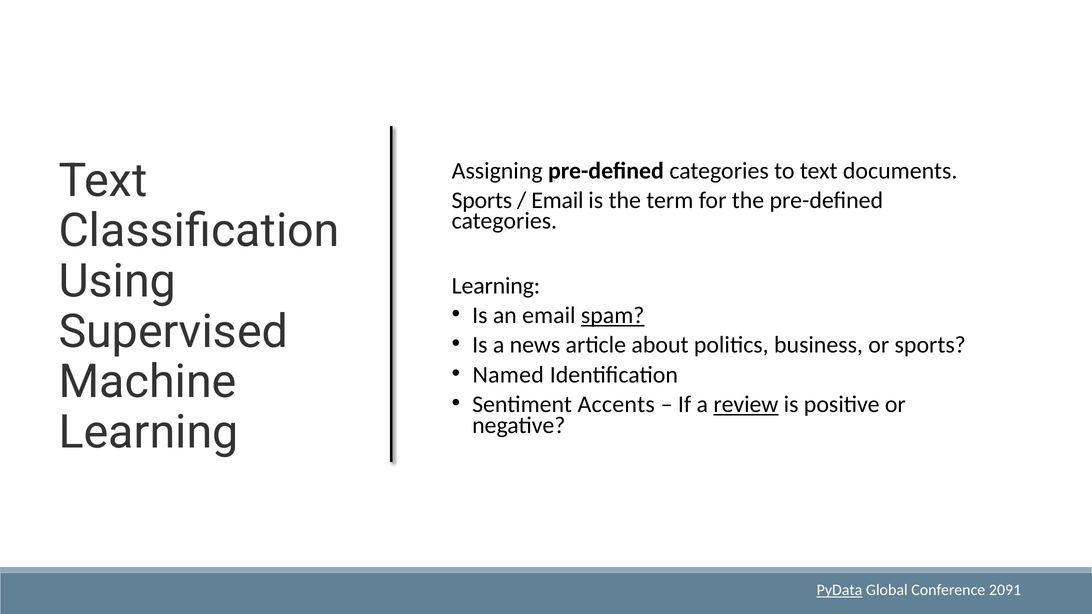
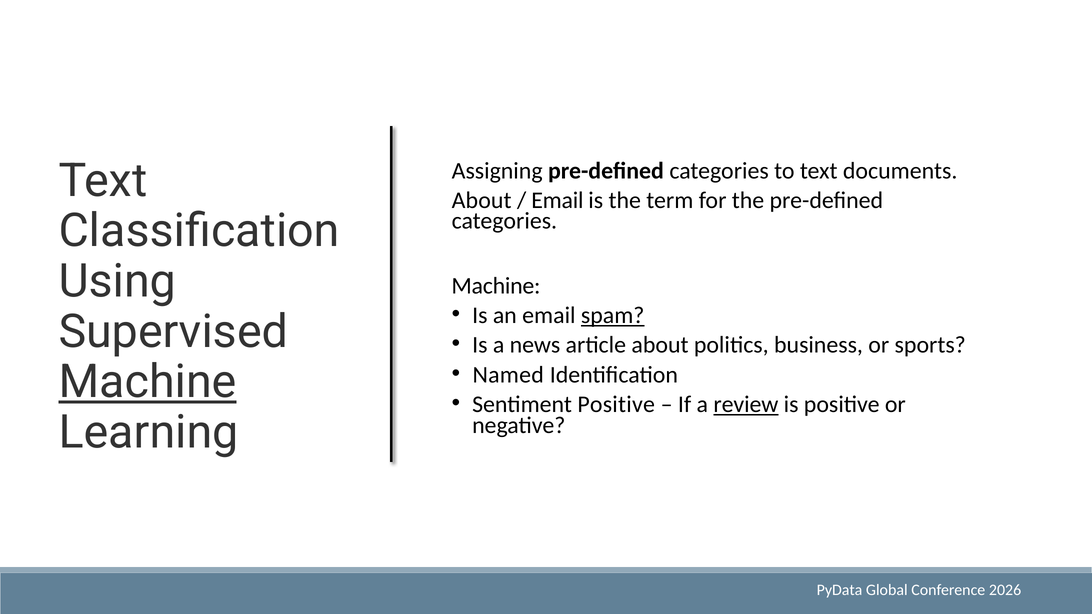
Sports at (482, 201): Sports -> About
Learning at (496, 286): Learning -> Machine
Machine at (148, 382) underline: none -> present
Sentiment Accents: Accents -> Positive
PyData underline: present -> none
2091: 2091 -> 2026
